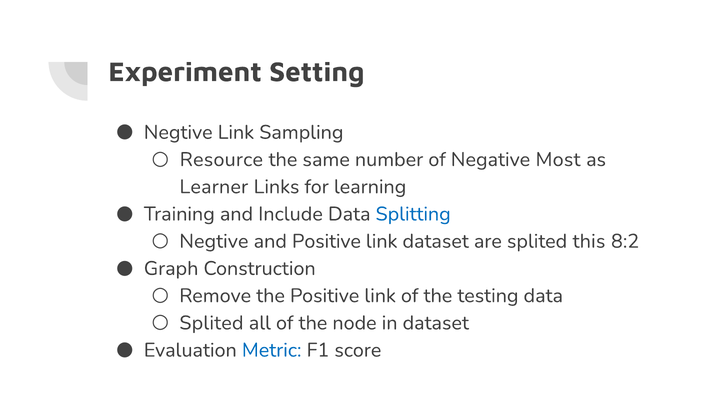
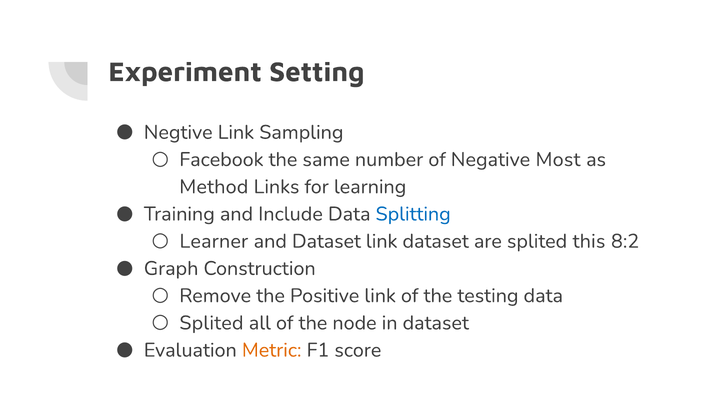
Resource: Resource -> Facebook
Learner: Learner -> Method
Negtive at (214, 241): Negtive -> Learner
and Positive: Positive -> Dataset
Metric colour: blue -> orange
